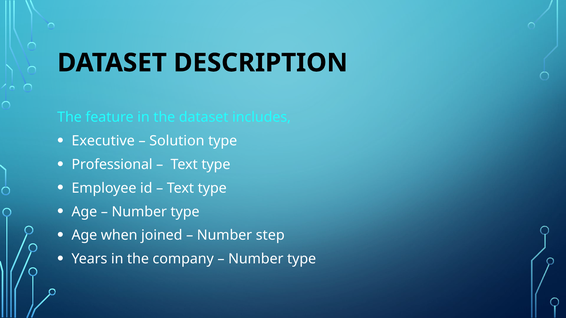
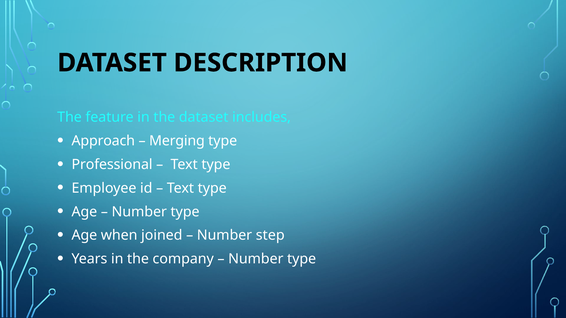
Executive: Executive -> Approach
Solution: Solution -> Merging
